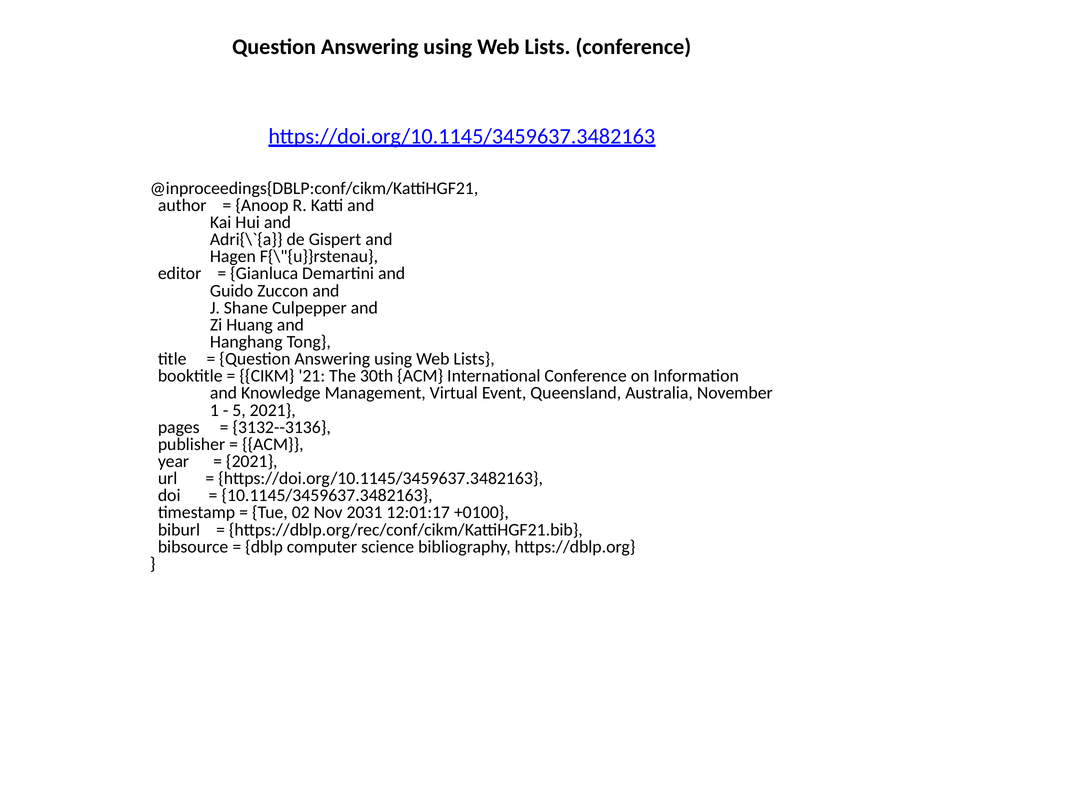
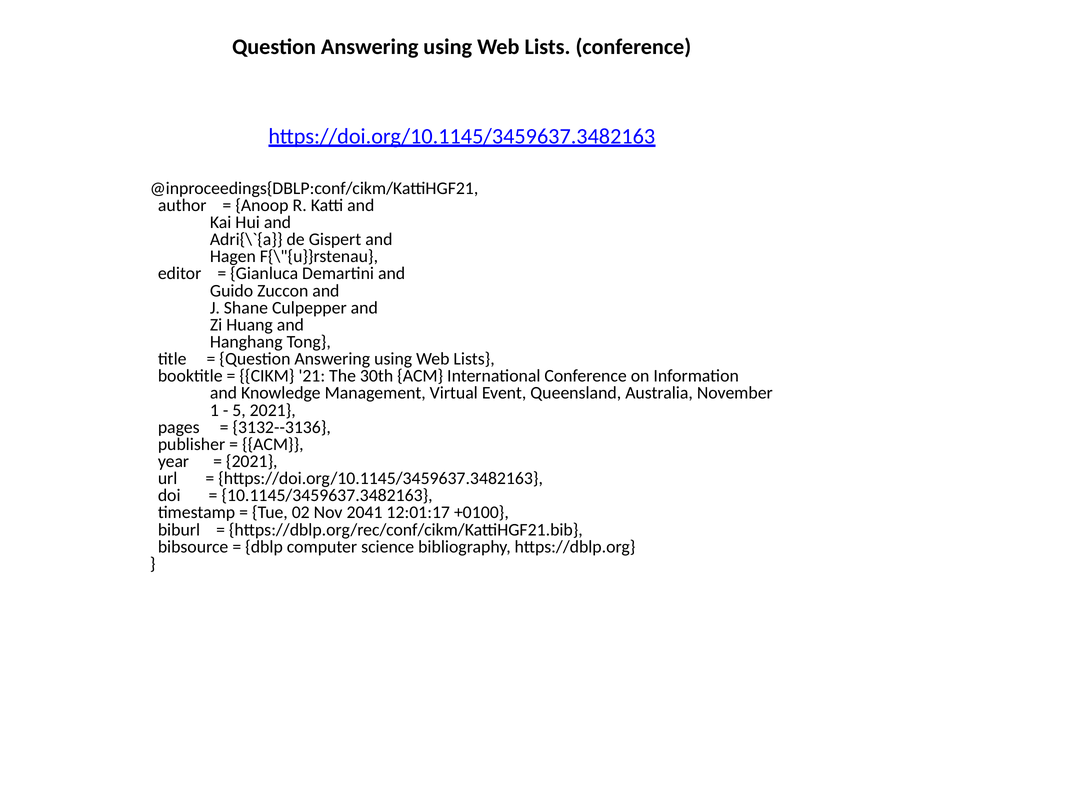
2031: 2031 -> 2041
